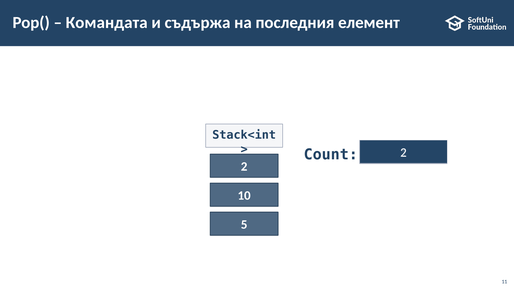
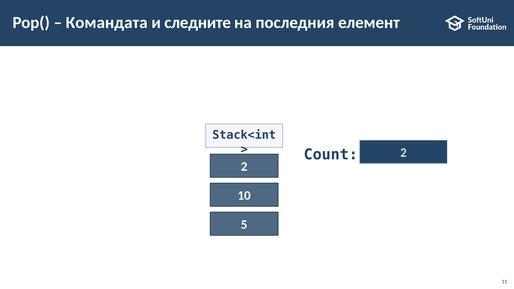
съдържа: съдържа -> следните
